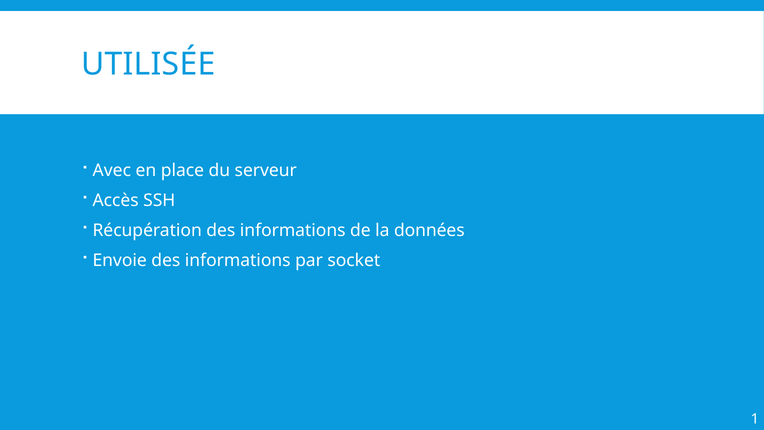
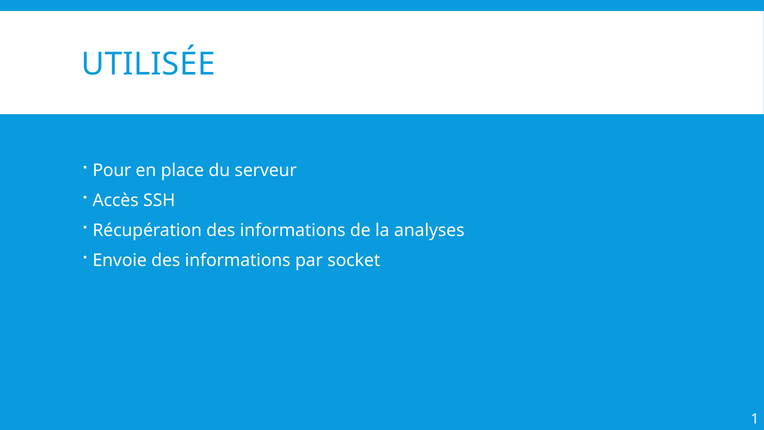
Avec: Avec -> Pour
données: données -> analyses
